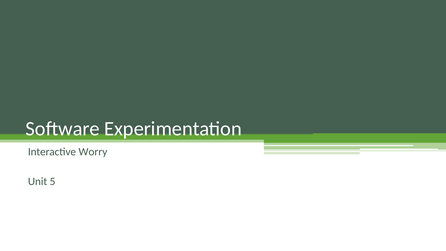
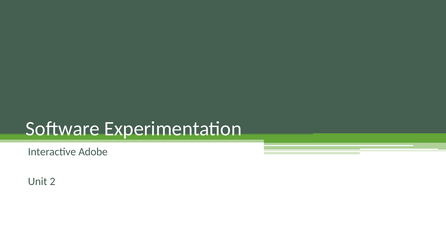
Worry: Worry -> Adobe
5: 5 -> 2
